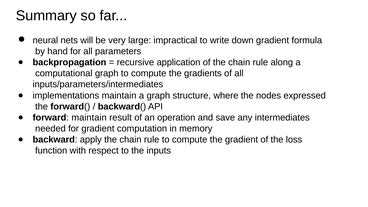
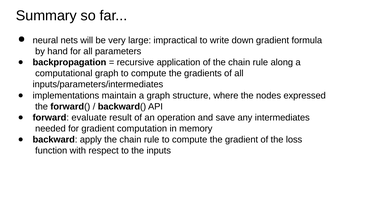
forward maintain: maintain -> evaluate
